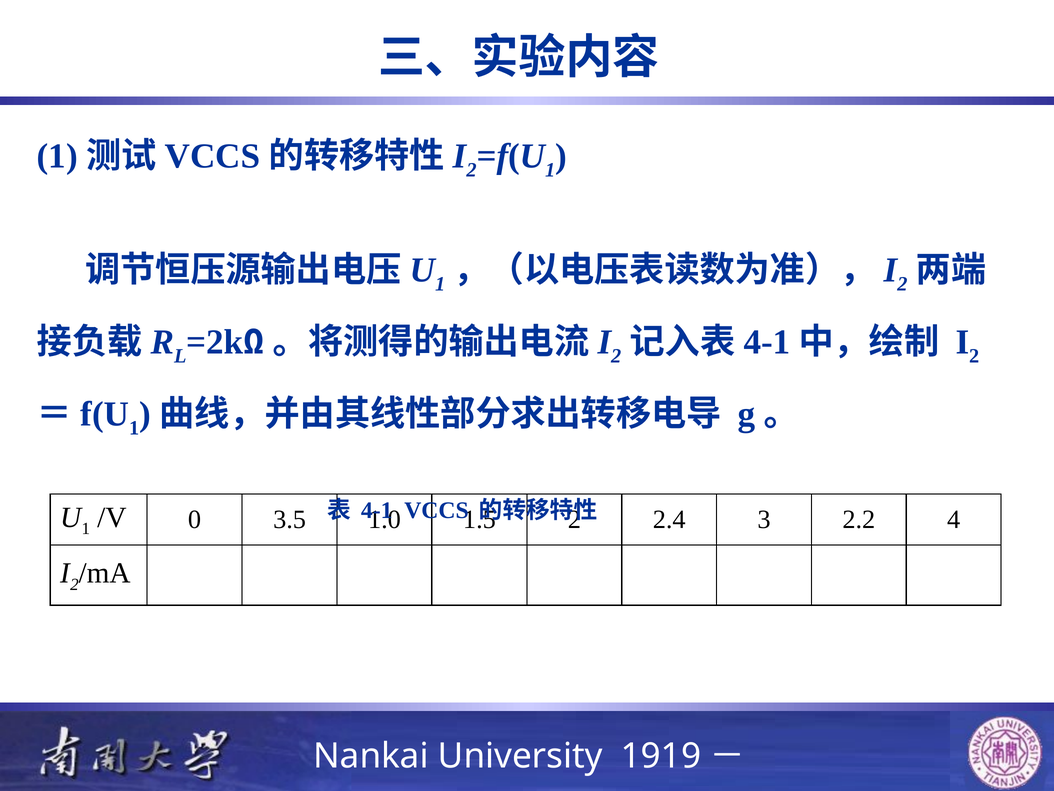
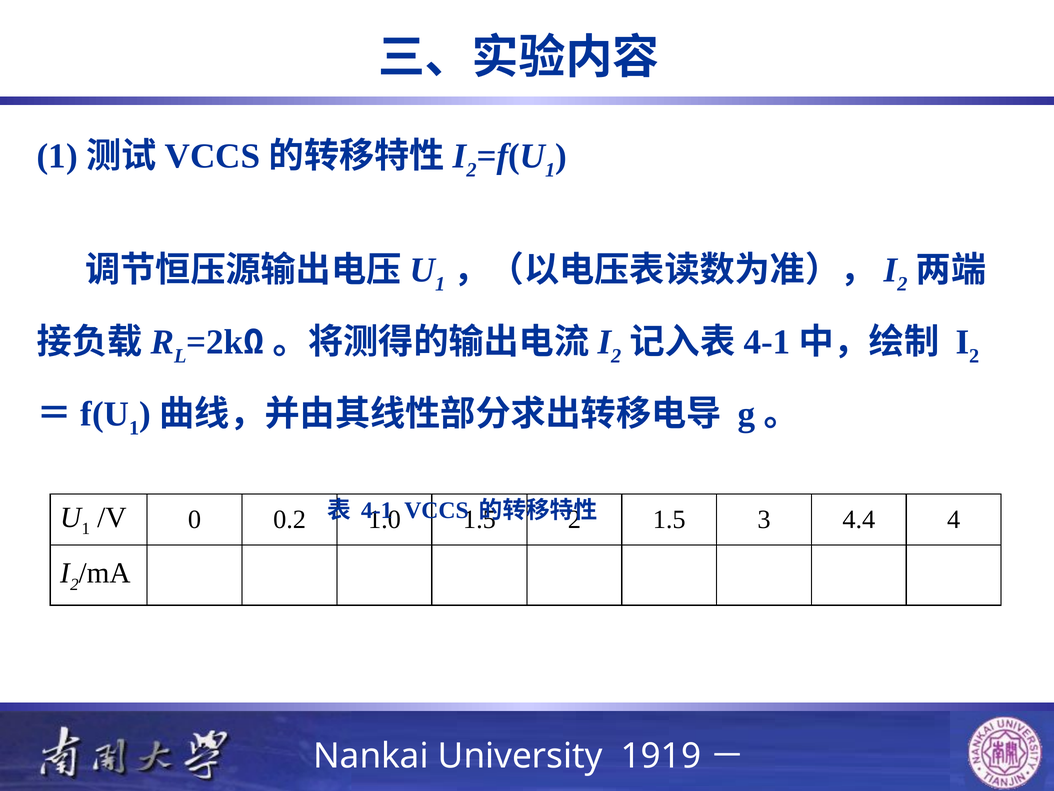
3.5: 3.5 -> 0.2
2.4 at (669, 519): 2.4 -> 1.5
2.2: 2.2 -> 4.4
